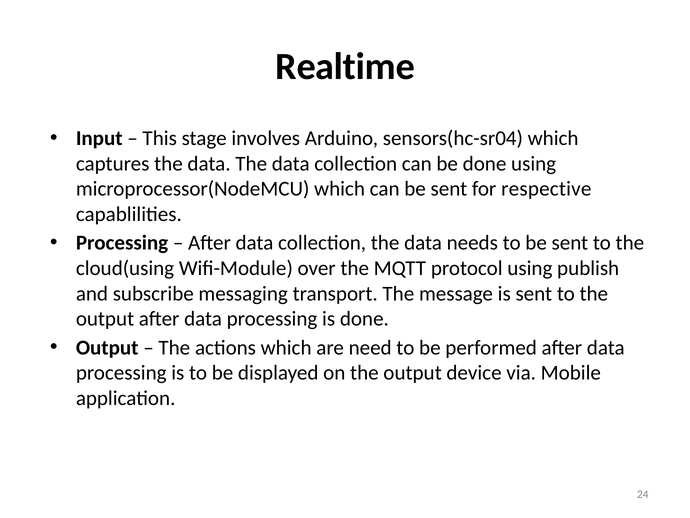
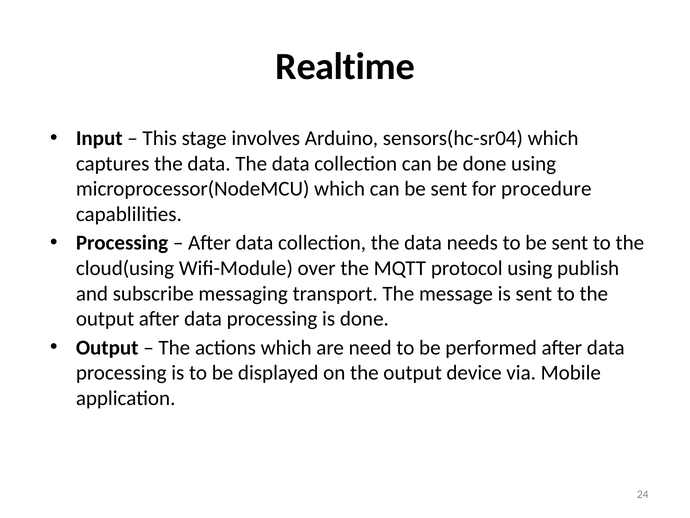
respective: respective -> procedure
